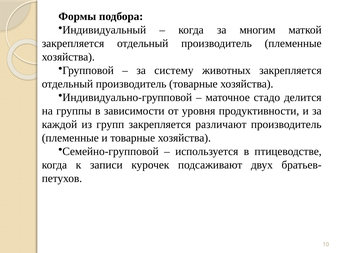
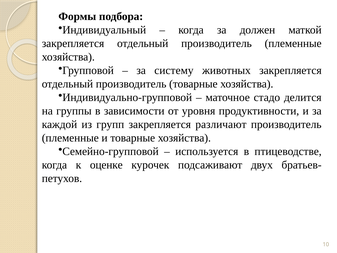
многим: многим -> должен
записи: записи -> оценке
